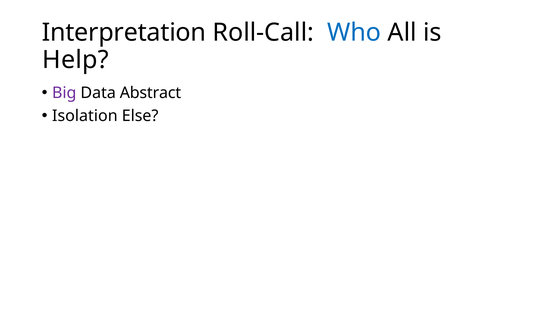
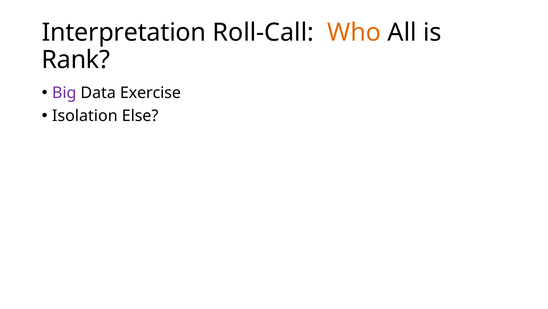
Who colour: blue -> orange
Help: Help -> Rank
Abstract: Abstract -> Exercise
